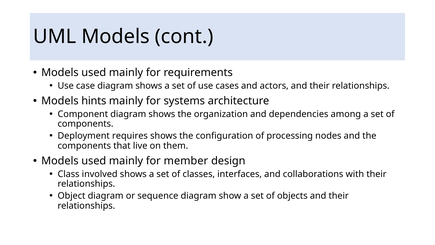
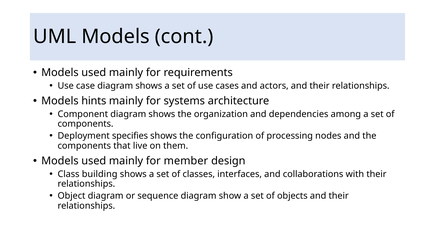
requires: requires -> specifies
involved: involved -> building
